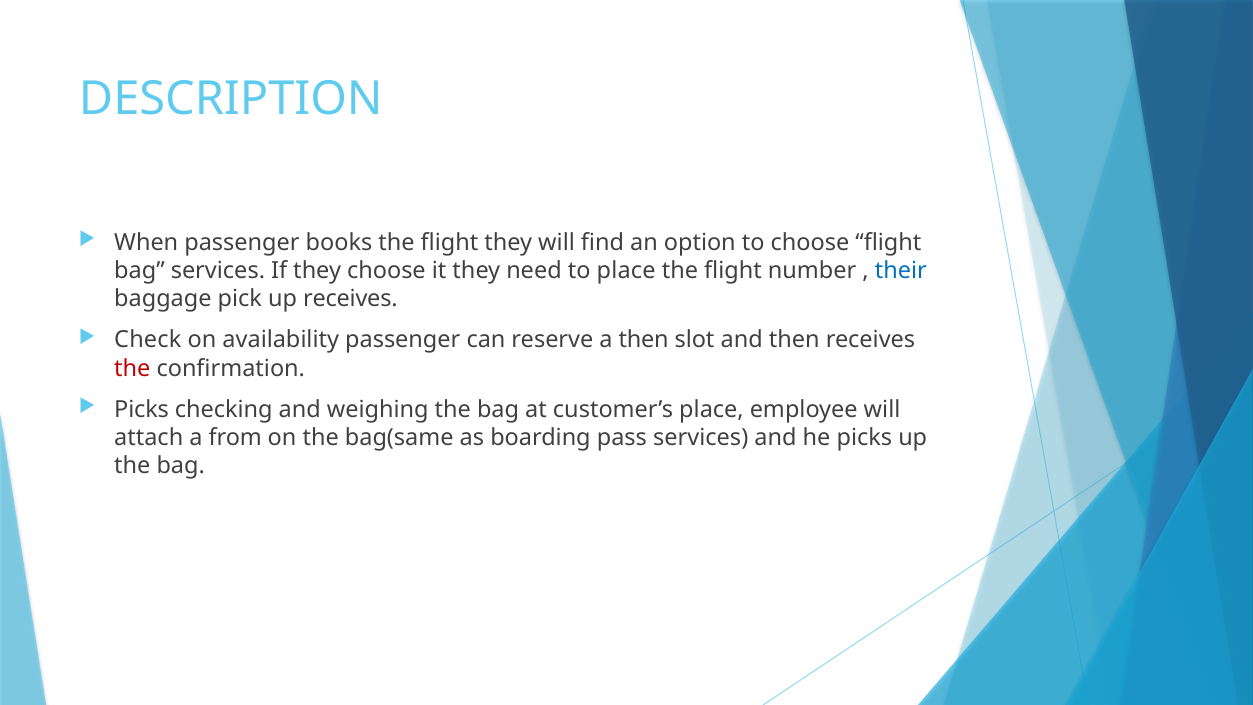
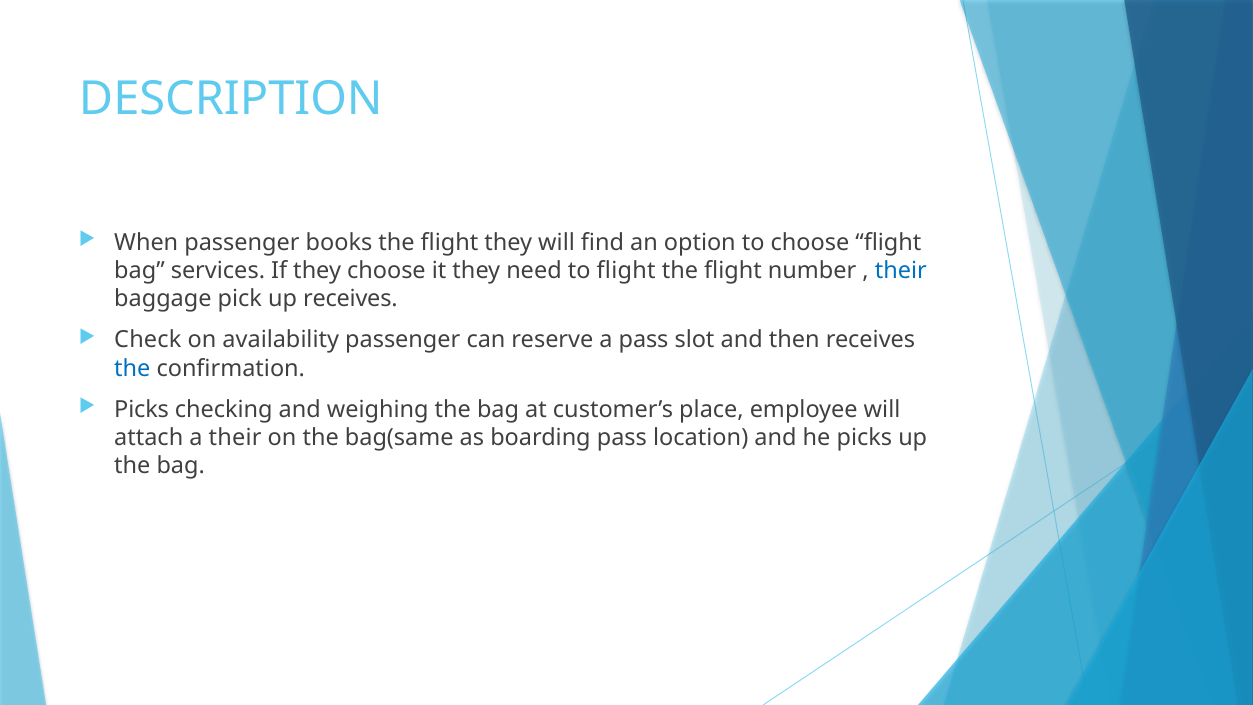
to place: place -> flight
a then: then -> pass
the at (132, 368) colour: red -> blue
a from: from -> their
pass services: services -> location
